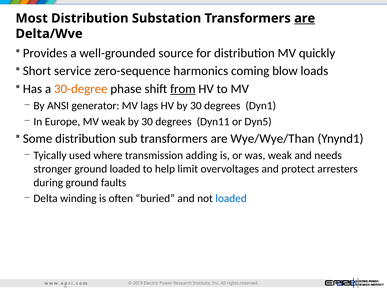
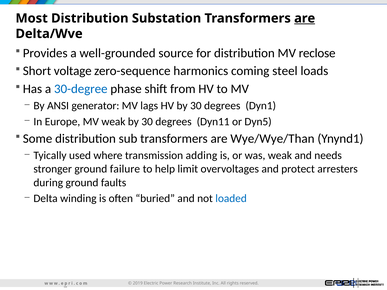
quickly: quickly -> reclose
service: service -> voltage
blow: blow -> steel
30-degree colour: orange -> blue
from underline: present -> none
ground loaded: loaded -> failure
